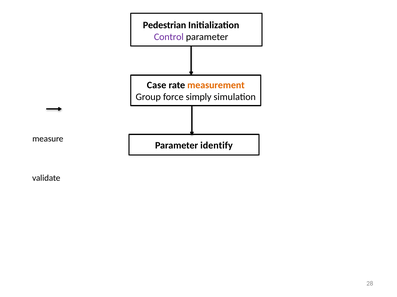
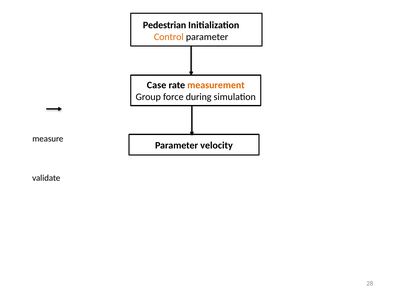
Control colour: purple -> orange
simply: simply -> during
identify: identify -> velocity
